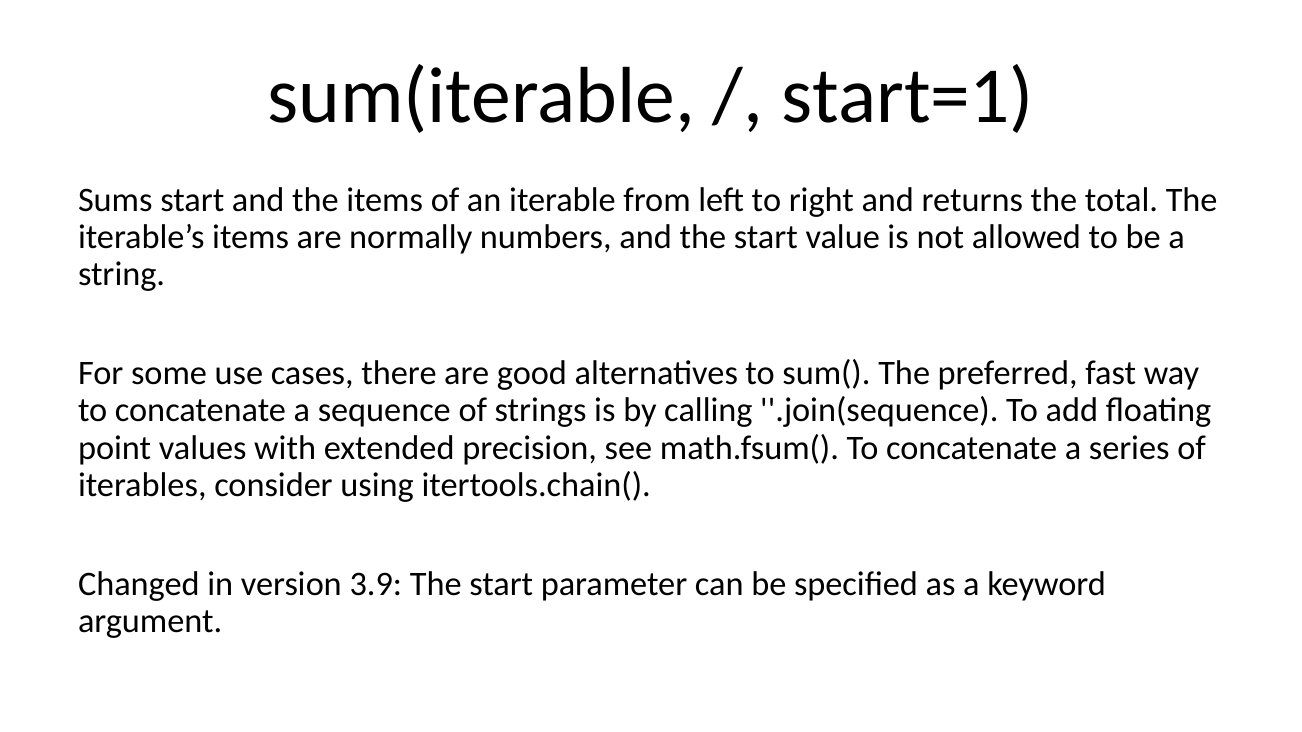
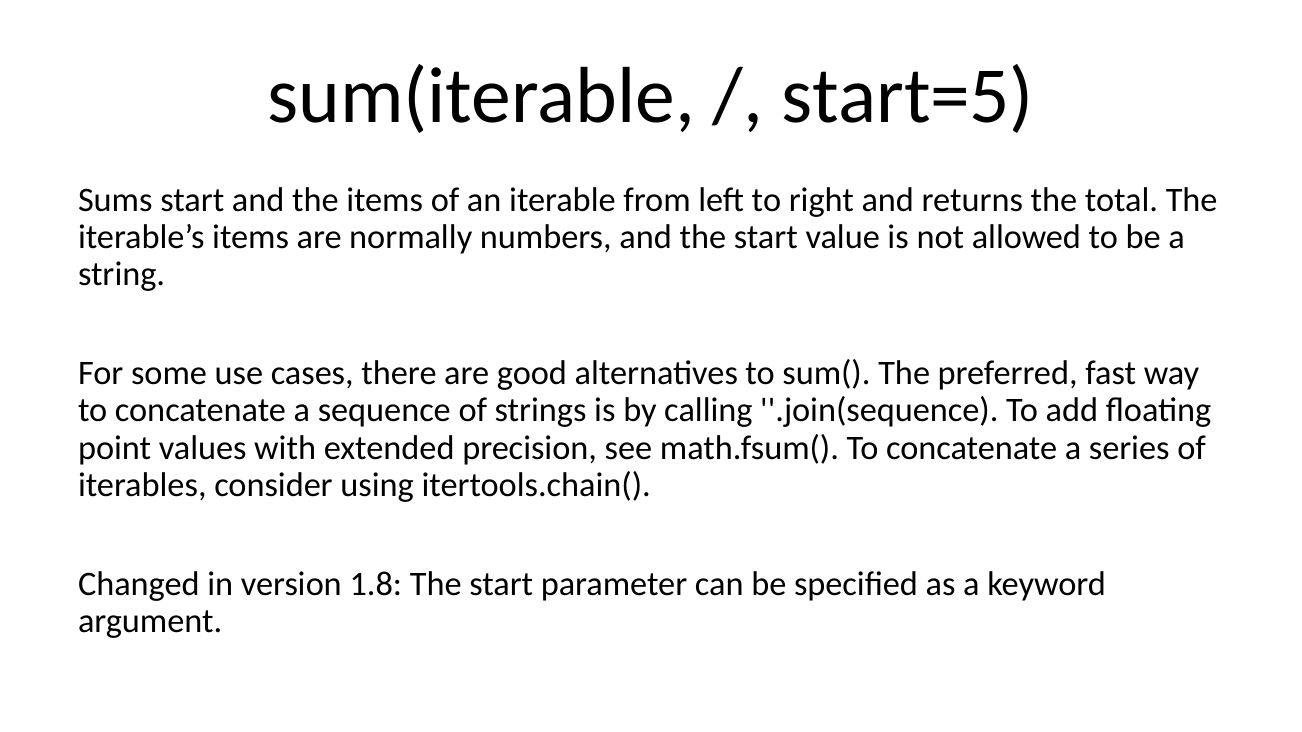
start=1: start=1 -> start=5
3.9: 3.9 -> 1.8
